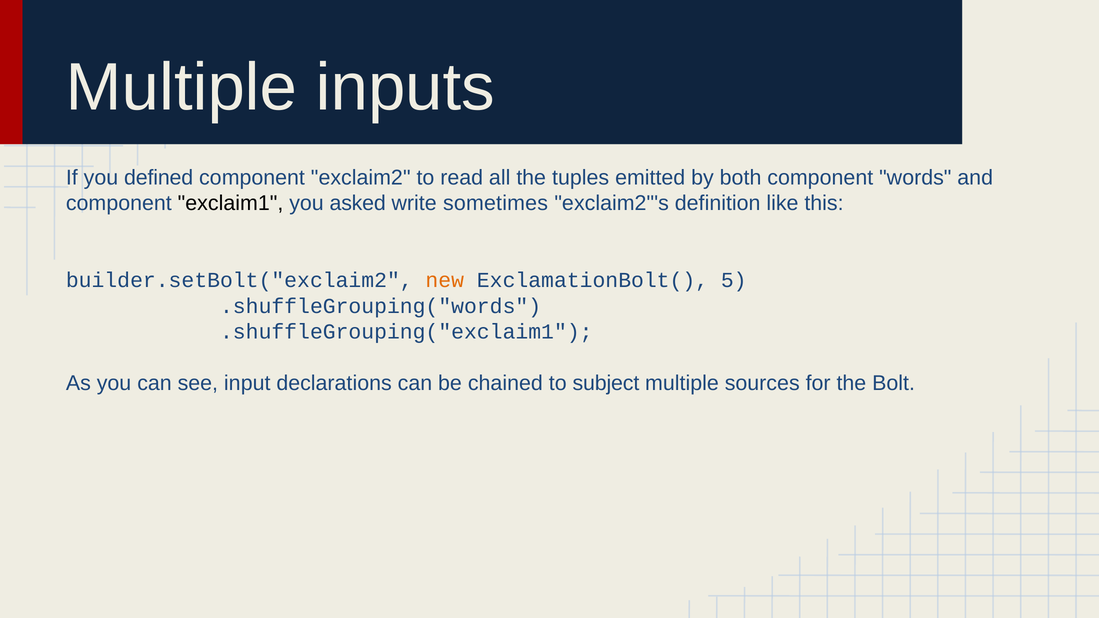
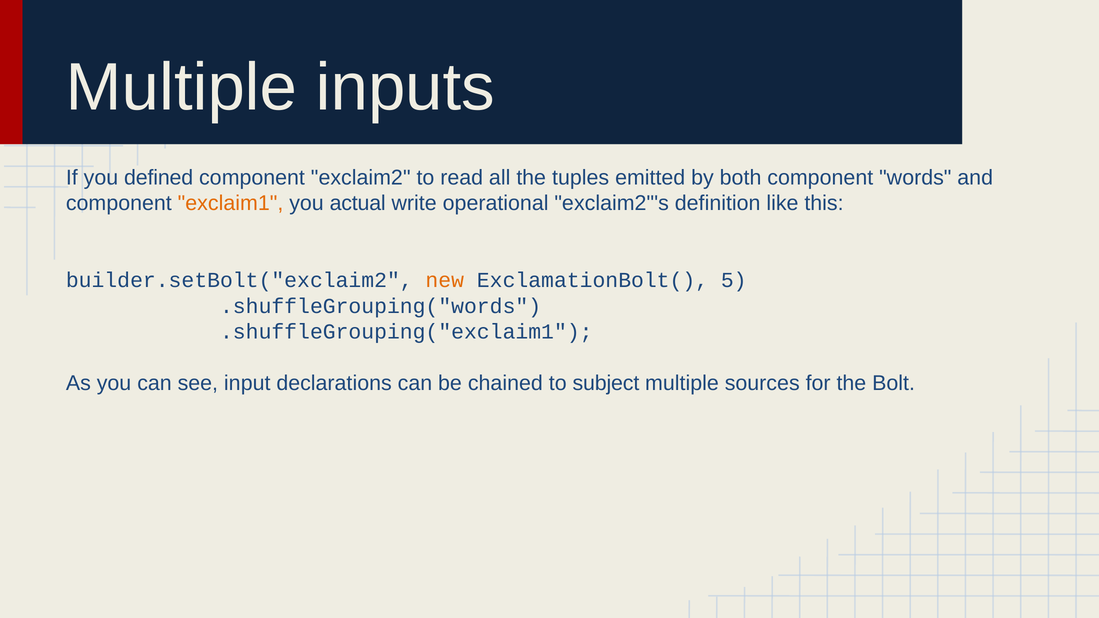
exclaim1 colour: black -> orange
asked: asked -> actual
sometimes: sometimes -> operational
